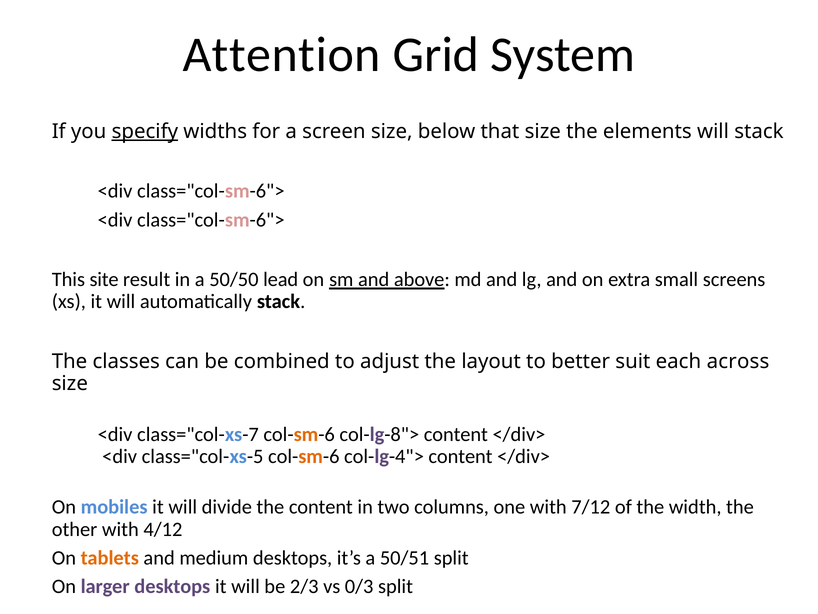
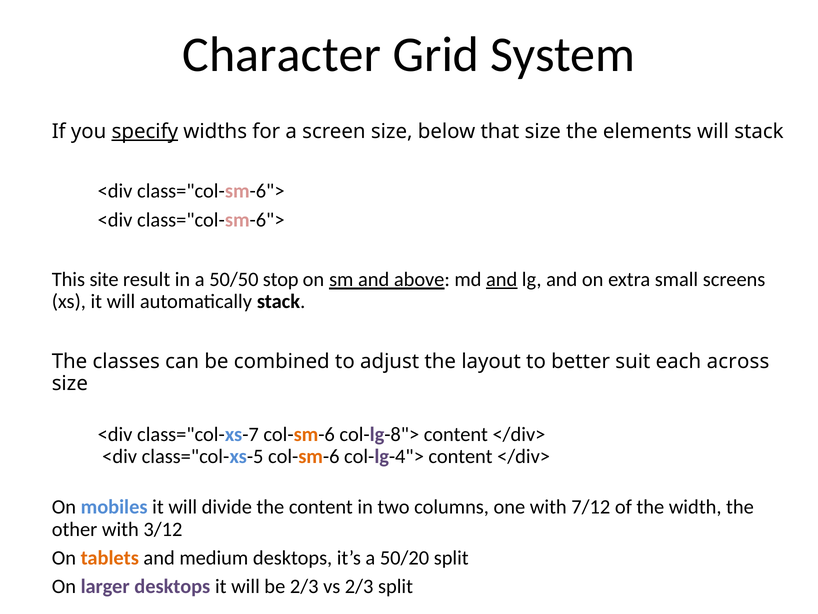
Attention: Attention -> Character
lead: lead -> stop
and at (502, 279) underline: none -> present
4/12: 4/12 -> 3/12
50/51: 50/51 -> 50/20
vs 0/3: 0/3 -> 2/3
